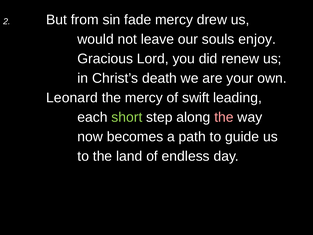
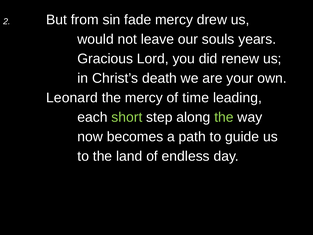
enjoy: enjoy -> years
swift: swift -> time
the at (224, 117) colour: pink -> light green
